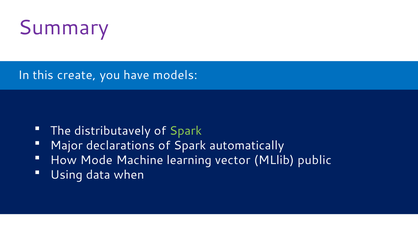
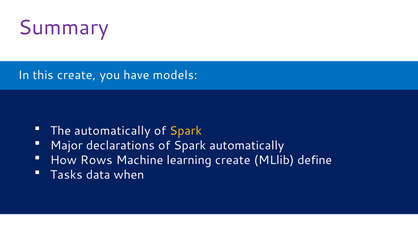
The distributavely: distributavely -> automatically
Spark at (186, 131) colour: light green -> yellow
Mode: Mode -> Rows
learning vector: vector -> create
public: public -> define
Using: Using -> Tasks
